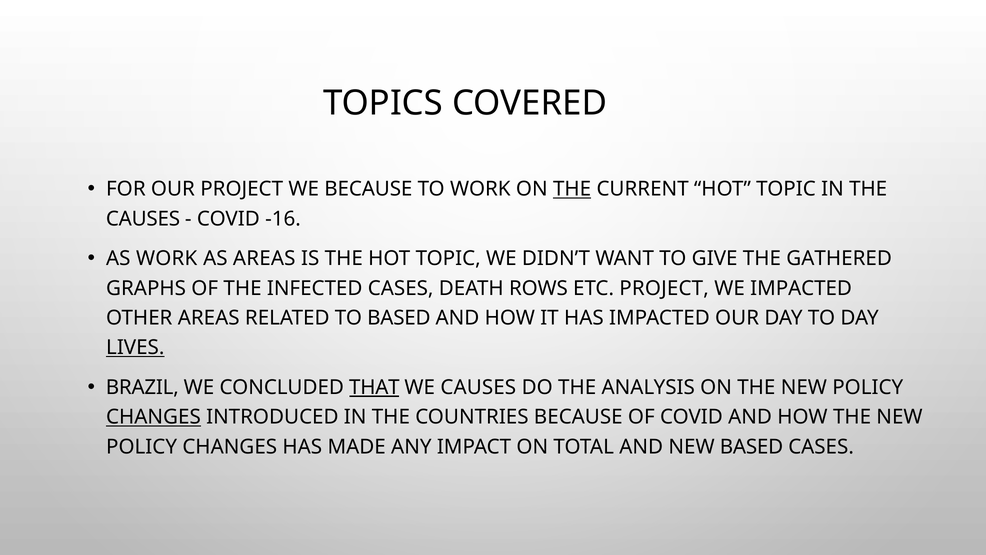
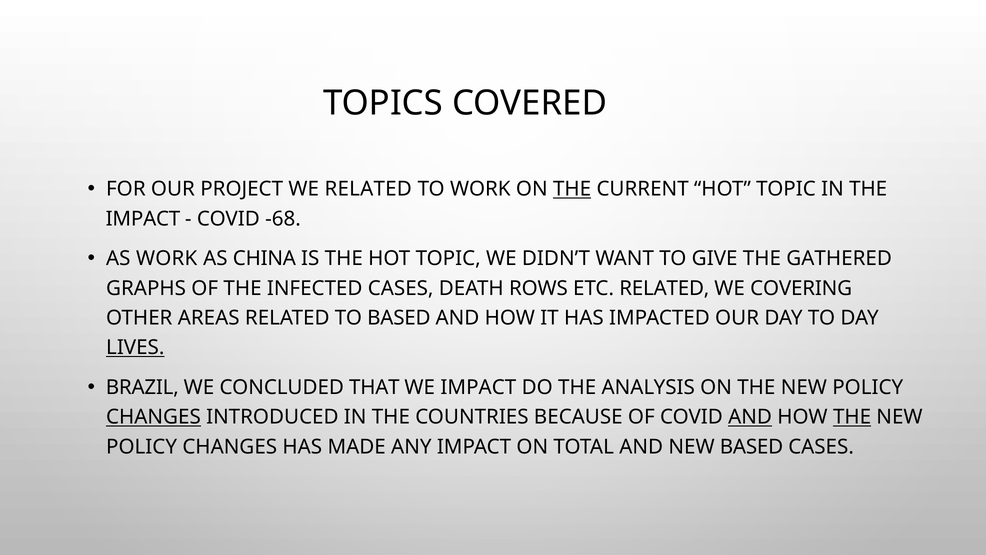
WE BECAUSE: BECAUSE -> RELATED
CAUSES at (143, 219): CAUSES -> IMPACT
-16: -16 -> -68
AS AREAS: AREAS -> CHINA
ETC PROJECT: PROJECT -> RELATED
WE IMPACTED: IMPACTED -> COVERING
THAT underline: present -> none
WE CAUSES: CAUSES -> IMPACT
AND at (750, 417) underline: none -> present
THE at (852, 417) underline: none -> present
